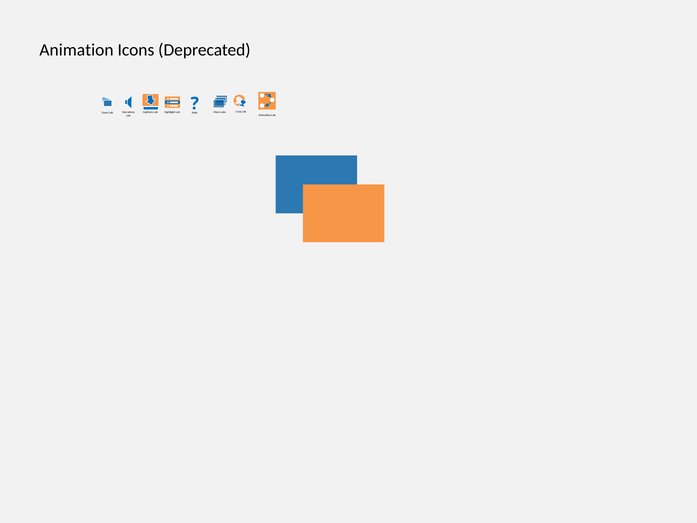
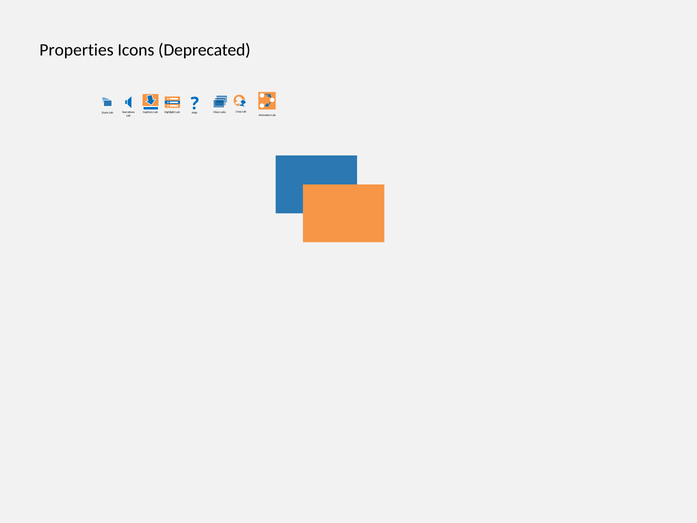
Animation at (77, 50): Animation -> Properties
